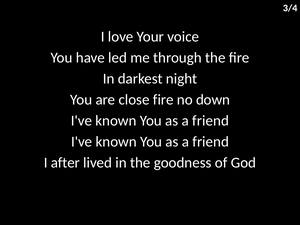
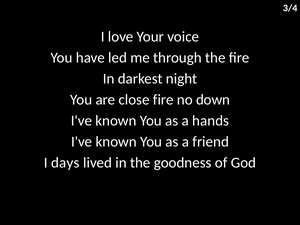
friend at (211, 121): friend -> hands
after: after -> days
